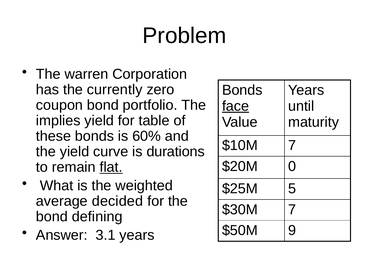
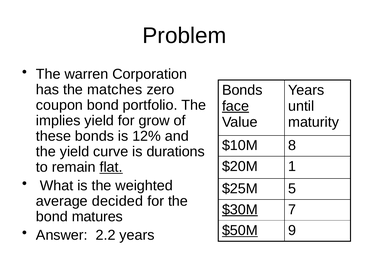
currently: currently -> matches
table: table -> grow
60%: 60% -> 12%
$10M 7: 7 -> 8
0: 0 -> 1
$30M underline: none -> present
defining: defining -> matures
$50M underline: none -> present
3.1: 3.1 -> 2.2
